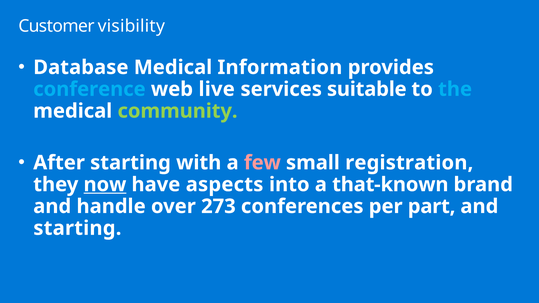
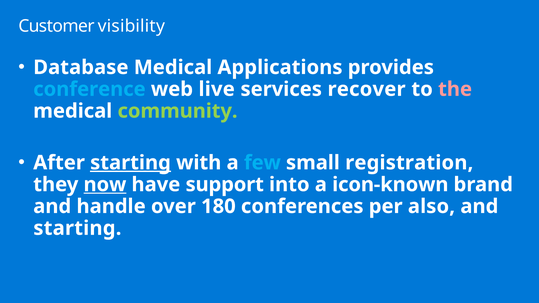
Information: Information -> Applications
suitable: suitable -> recover
the colour: light blue -> pink
starting at (131, 163) underline: none -> present
few colour: pink -> light blue
aspects: aspects -> support
that-known: that-known -> icon-known
273: 273 -> 180
part: part -> also
